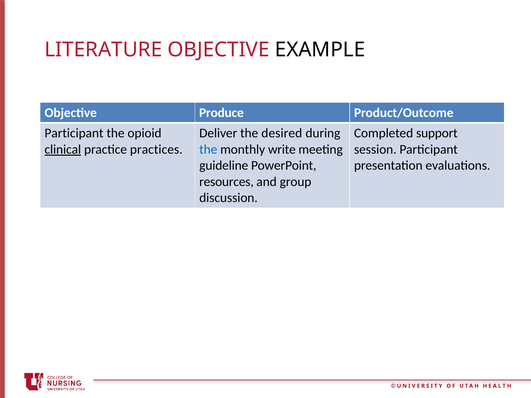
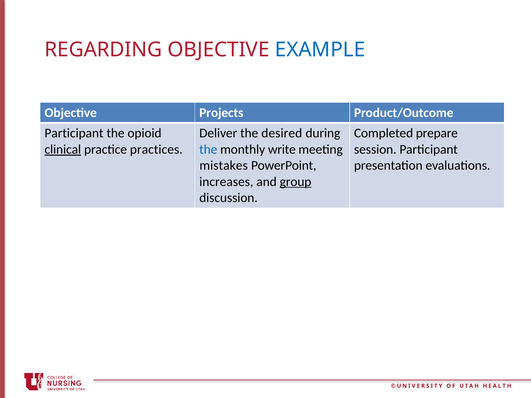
LITERATURE: LITERATURE -> REGARDING
EXAMPLE colour: black -> blue
Produce: Produce -> Projects
support: support -> prepare
guideline: guideline -> mistakes
resources: resources -> increases
group underline: none -> present
